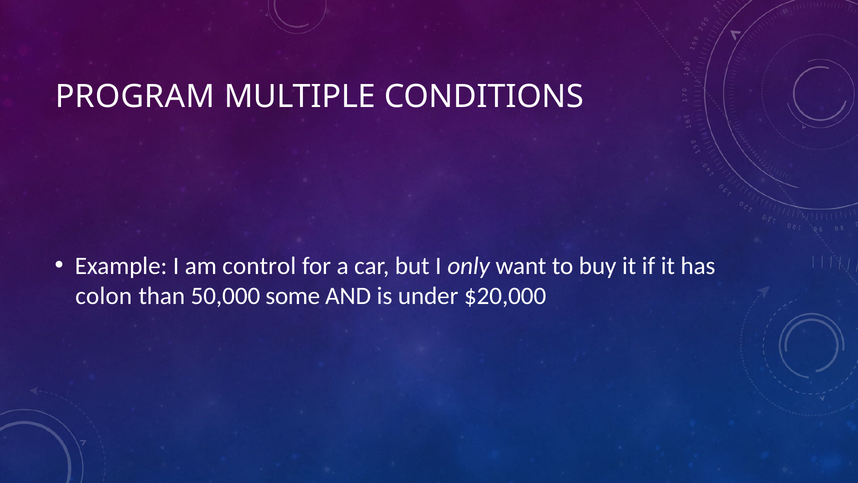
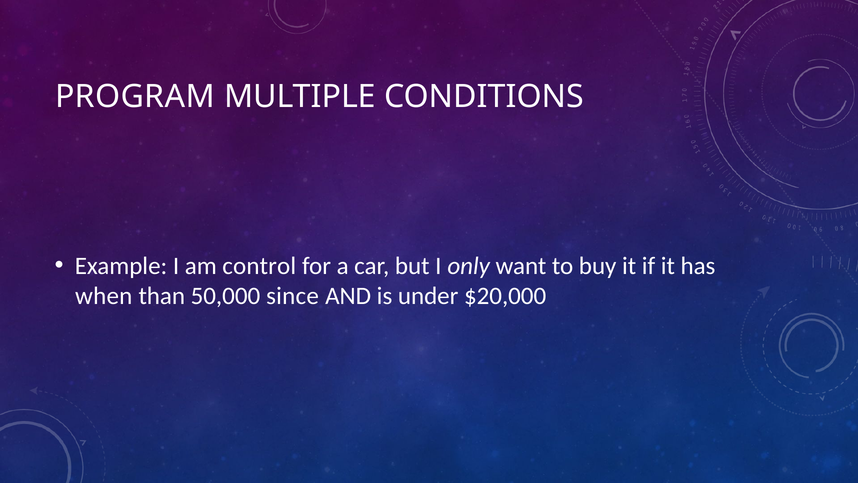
colon: colon -> when
some: some -> since
